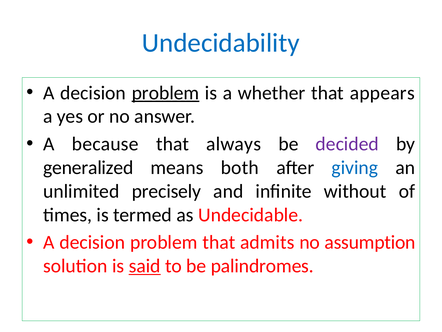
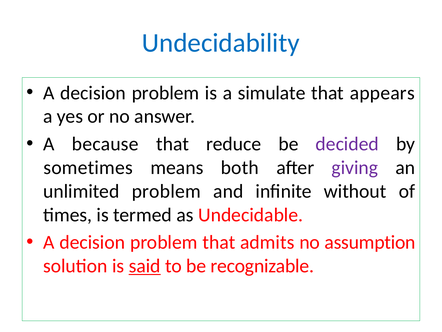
problem at (165, 93) underline: present -> none
whether: whether -> simulate
always: always -> reduce
generalized: generalized -> sometimes
giving colour: blue -> purple
unlimited precisely: precisely -> problem
palindromes: palindromes -> recognizable
